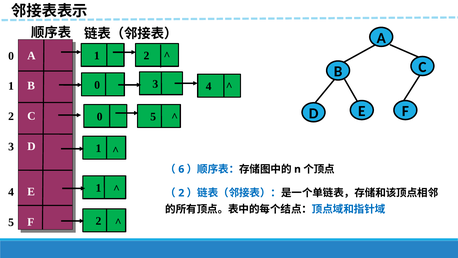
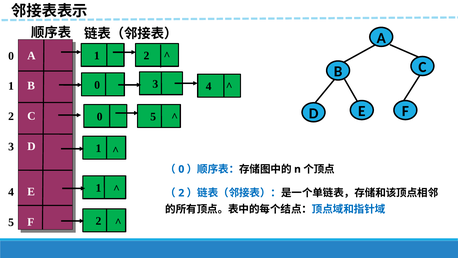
6 at (181, 169): 6 -> 0
